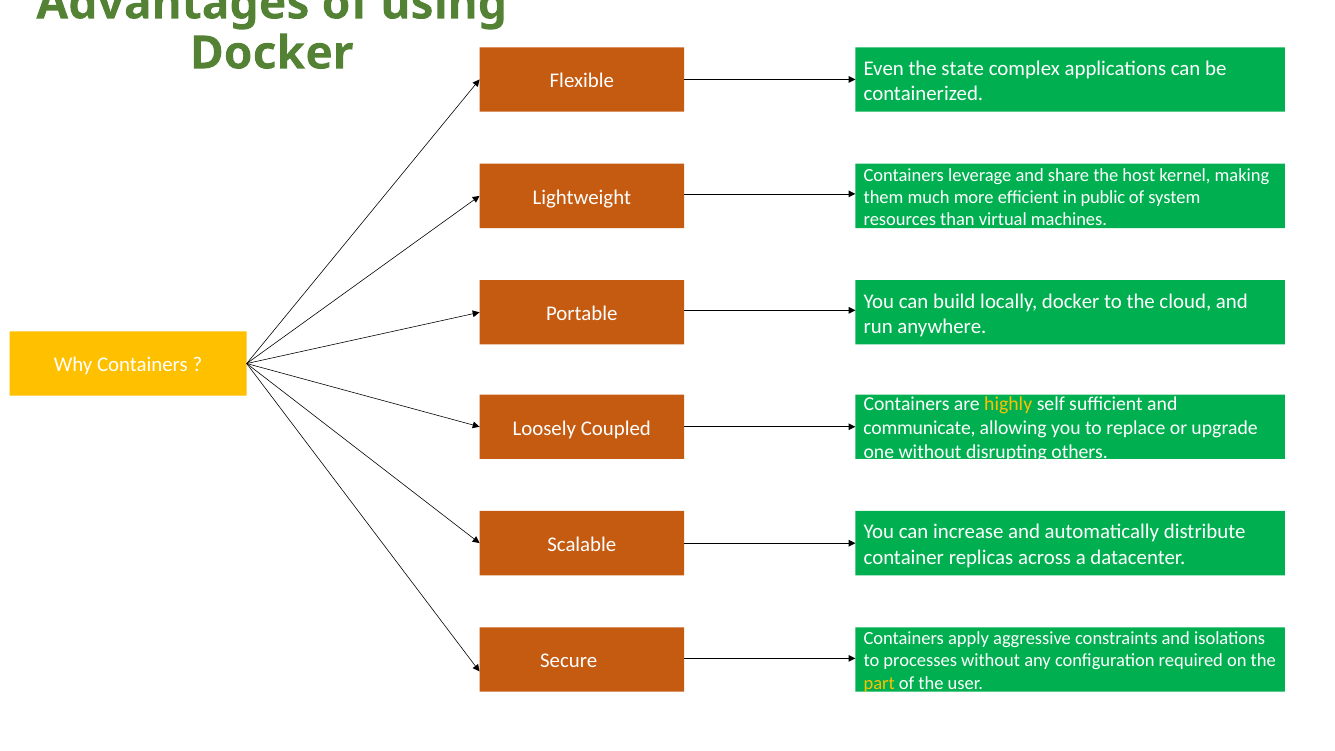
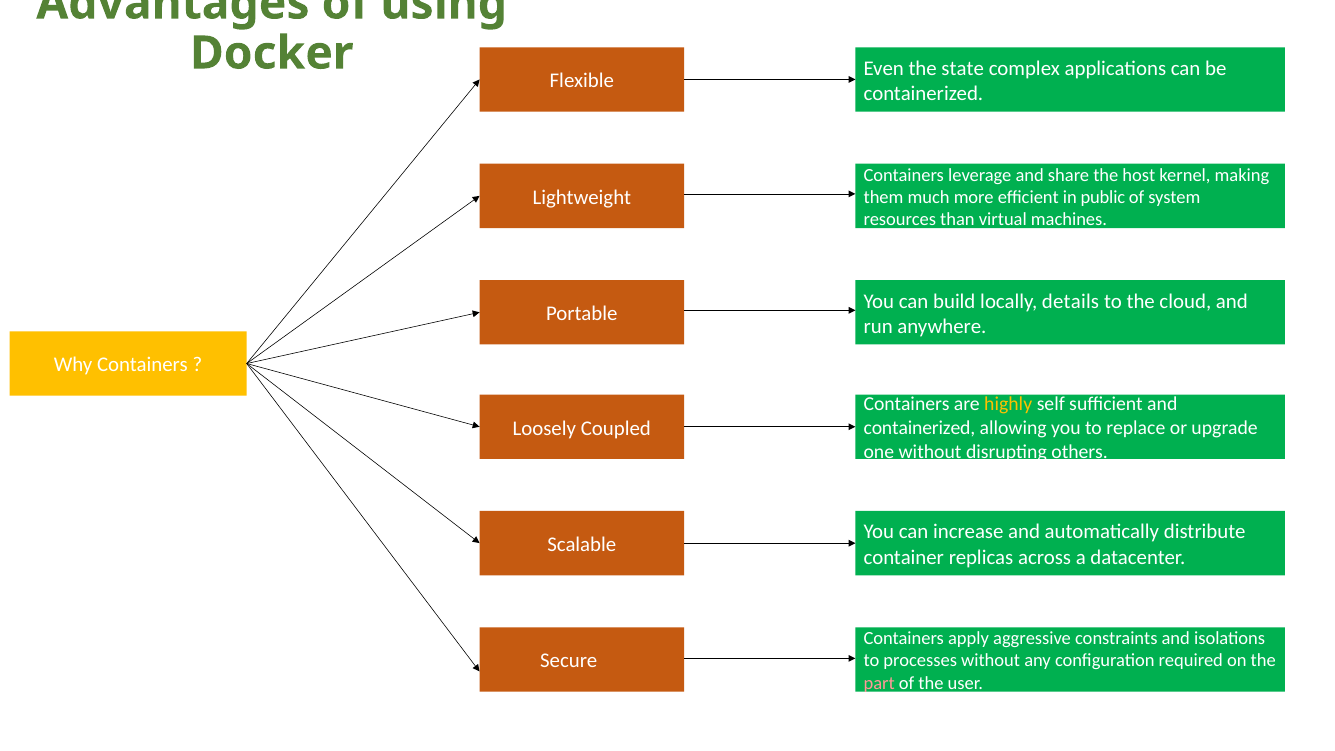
locally docker: docker -> details
communicate at (919, 428): communicate -> containerized
part colour: yellow -> pink
